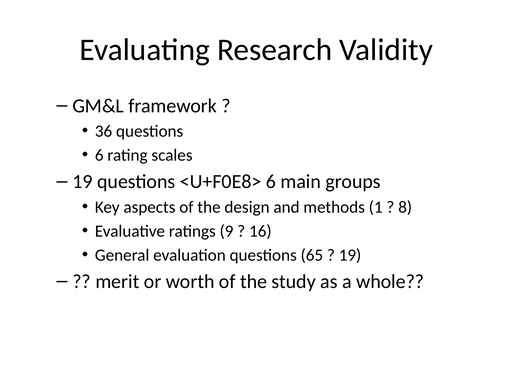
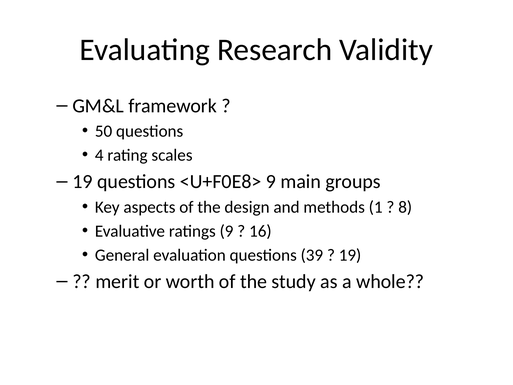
36: 36 -> 50
6 at (99, 155): 6 -> 4
<U+F0E8> 6: 6 -> 9
65: 65 -> 39
